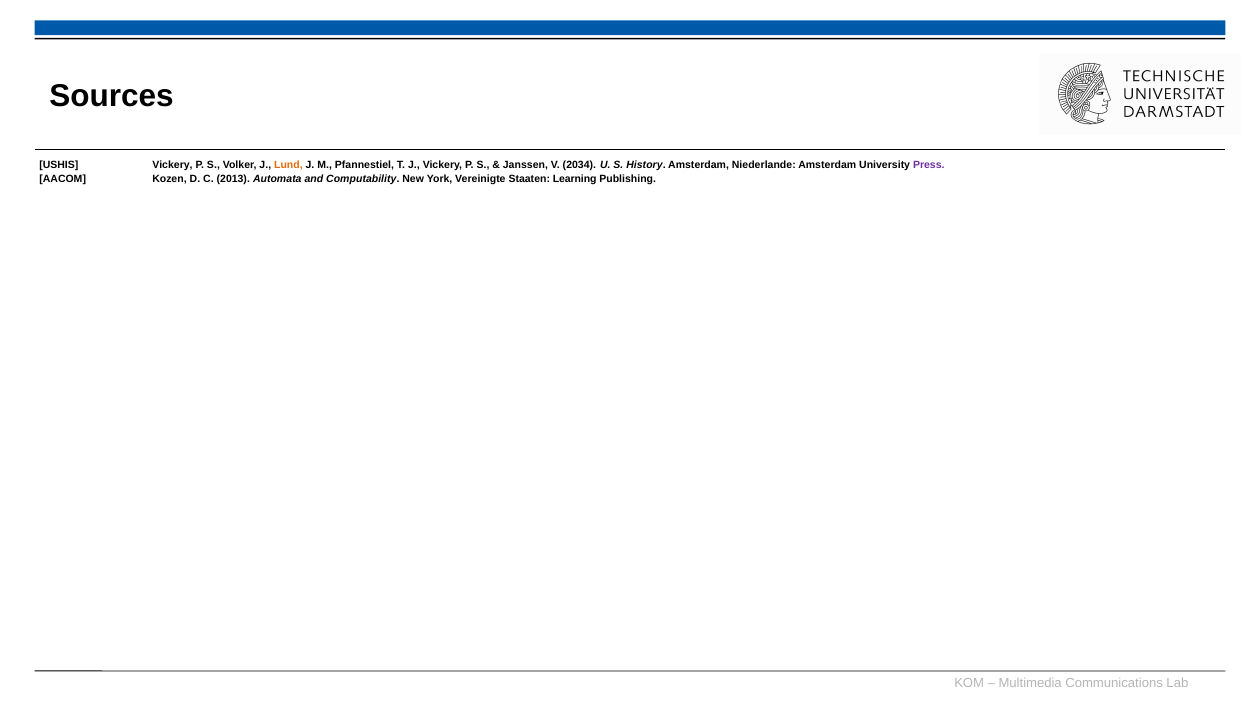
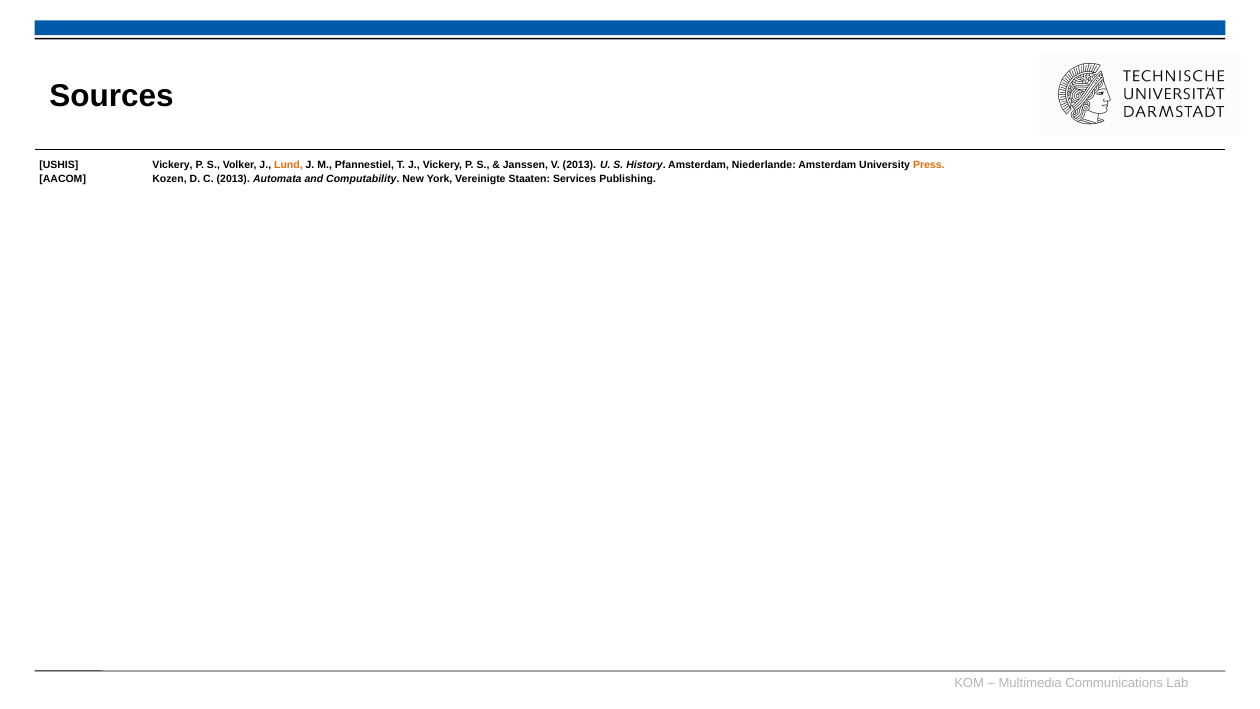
V 2034: 2034 -> 2013
Press colour: purple -> orange
Learning: Learning -> Services
